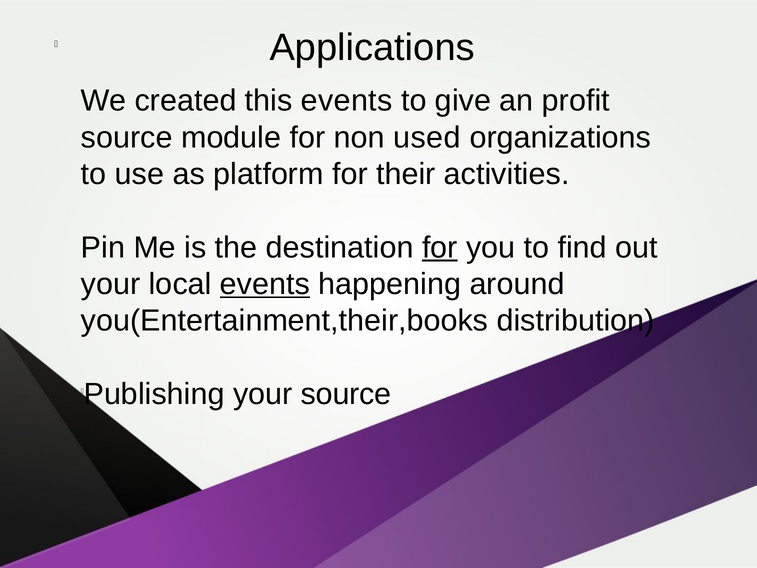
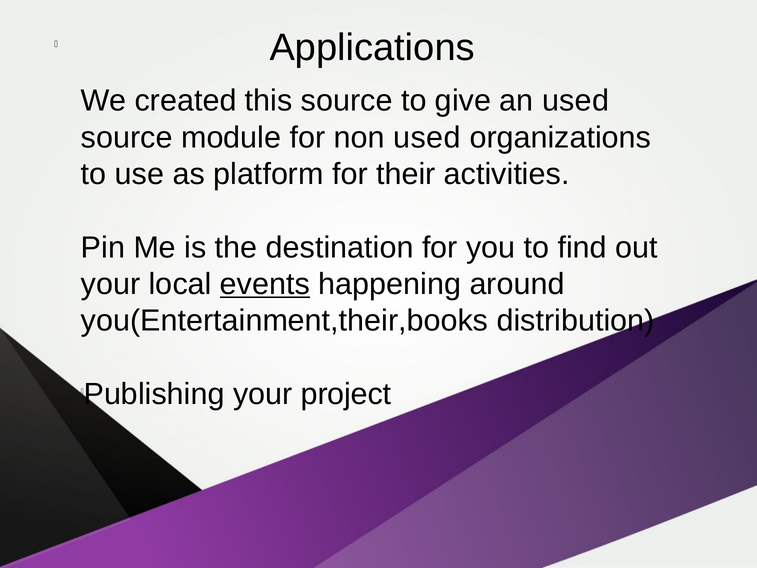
this events: events -> source
an profit: profit -> used
for at (440, 247) underline: present -> none
your source: source -> project
